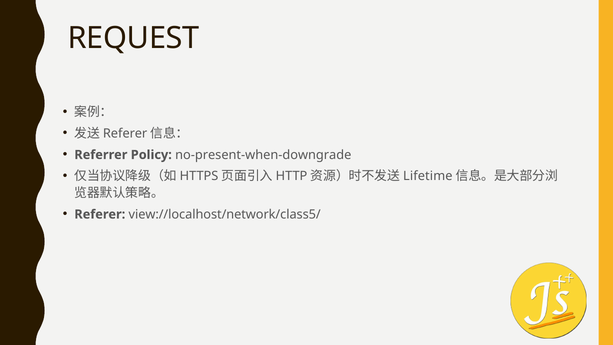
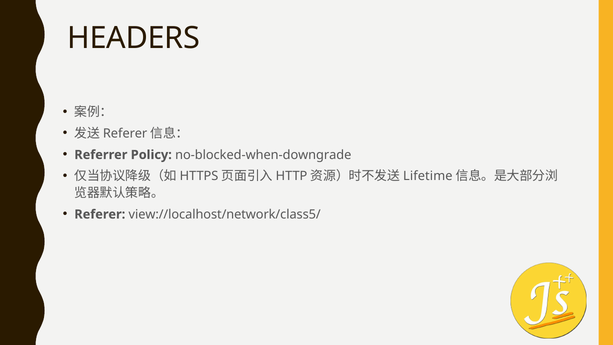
REQUEST: REQUEST -> HEADERS
no-present-when-downgrade: no-present-when-downgrade -> no-blocked-when-downgrade
